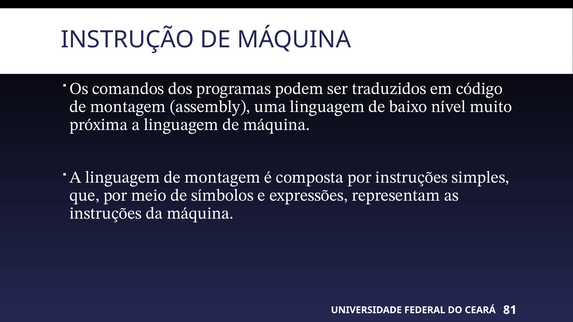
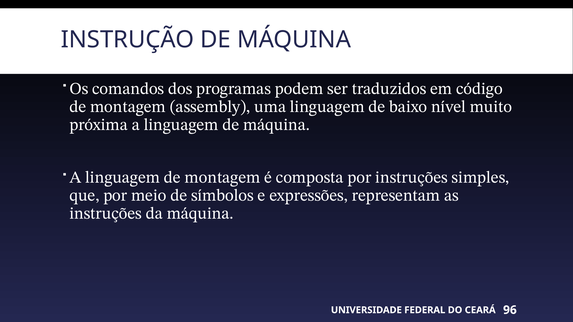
81: 81 -> 96
